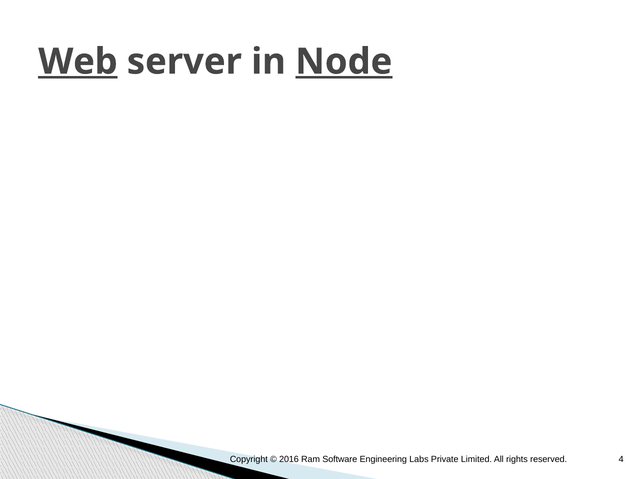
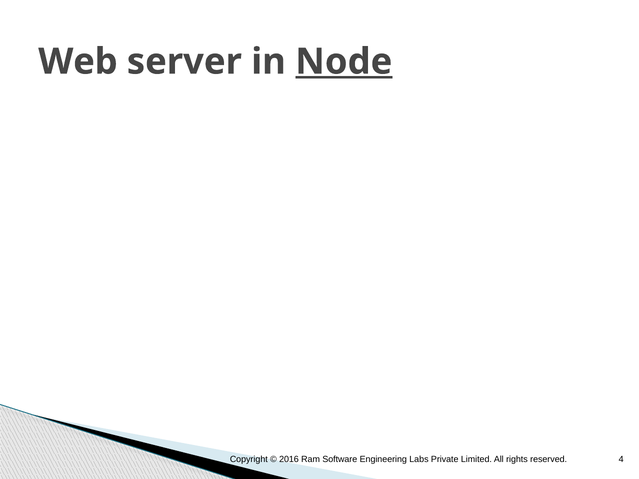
Web underline: present -> none
